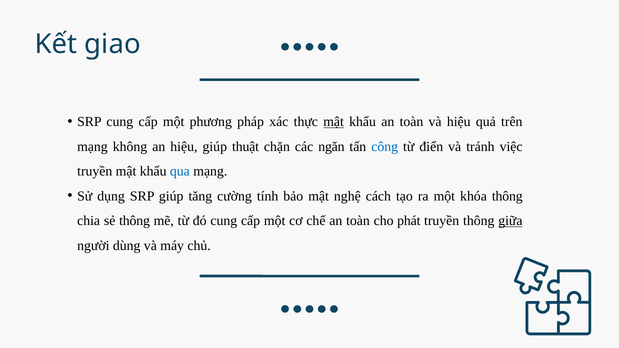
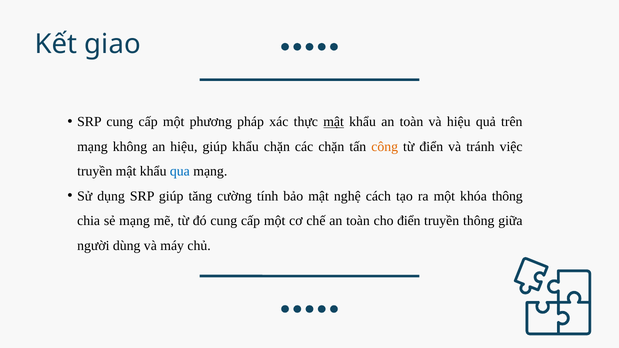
giúp thuật: thuật -> khẩu
các ngăn: ngăn -> chặn
công colour: blue -> orange
sẻ thông: thông -> mạng
cho phát: phát -> điển
giữa underline: present -> none
